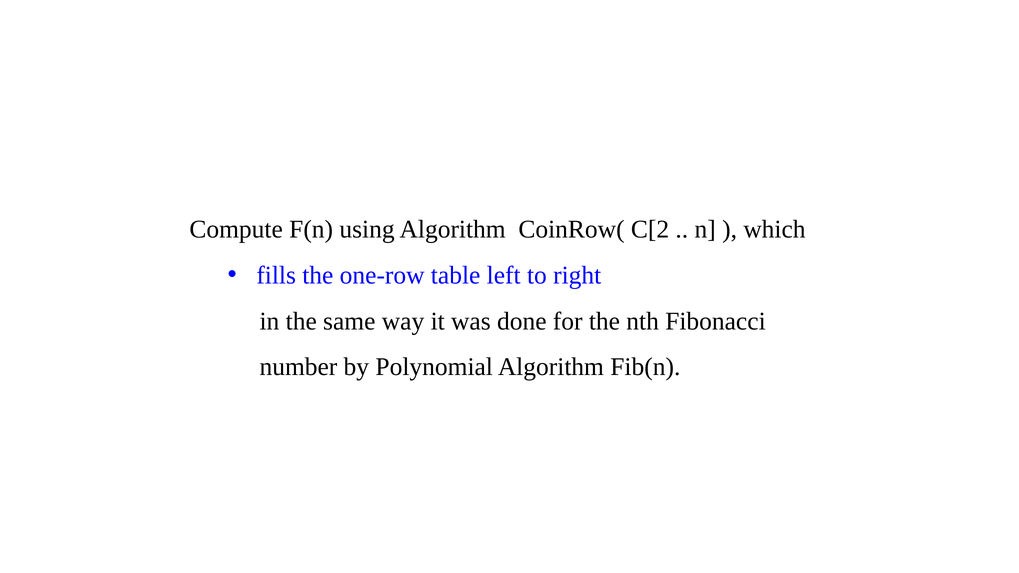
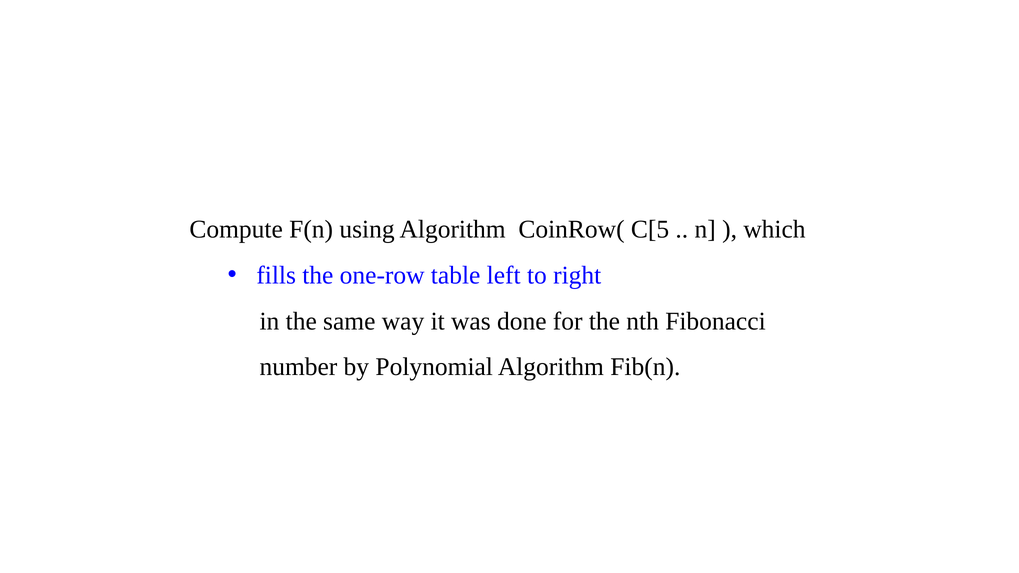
C[2: C[2 -> C[5
